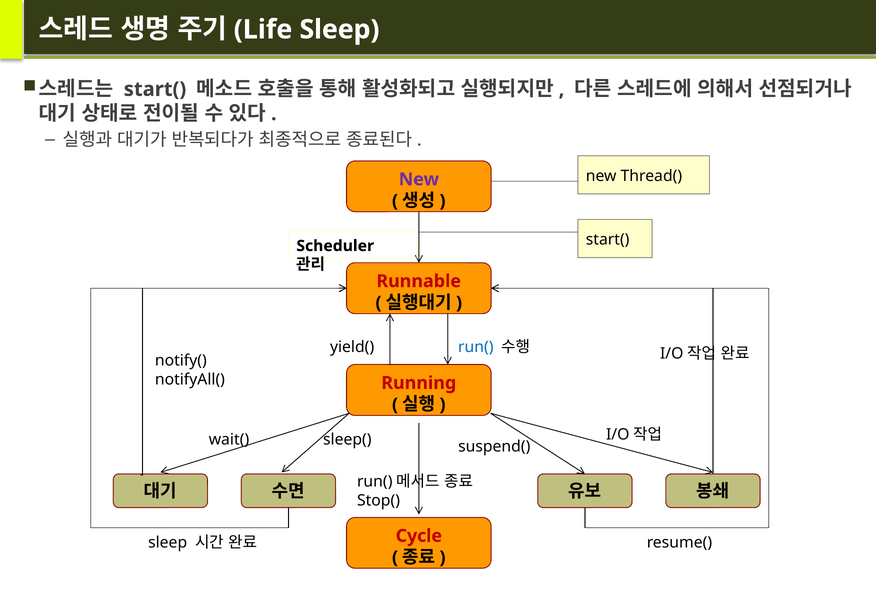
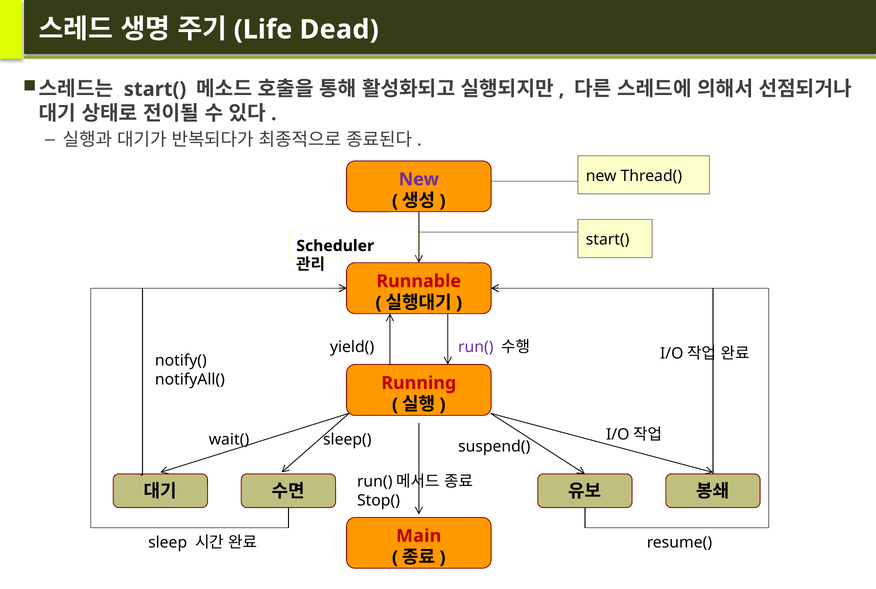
Sleep at (339, 29): Sleep -> Dead
run( colour: blue -> purple
Cycle: Cycle -> Main
